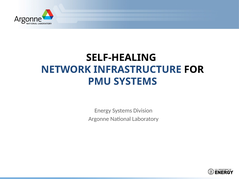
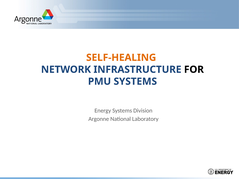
SELF-HEALING colour: black -> orange
